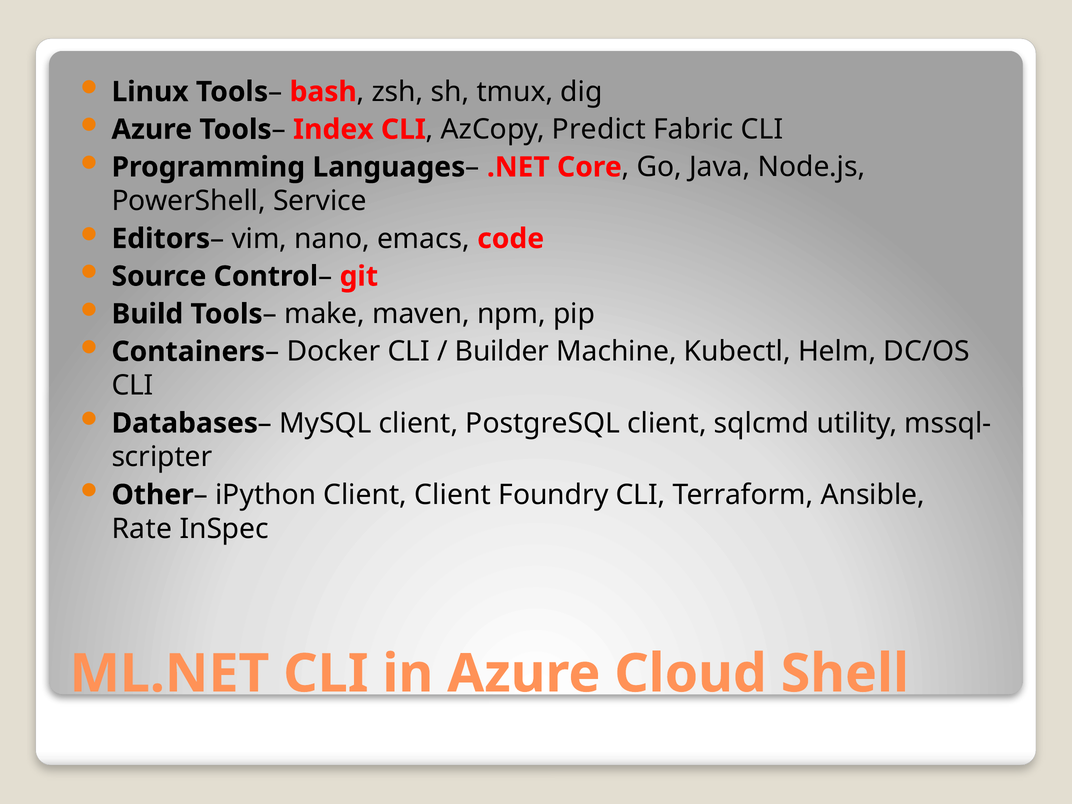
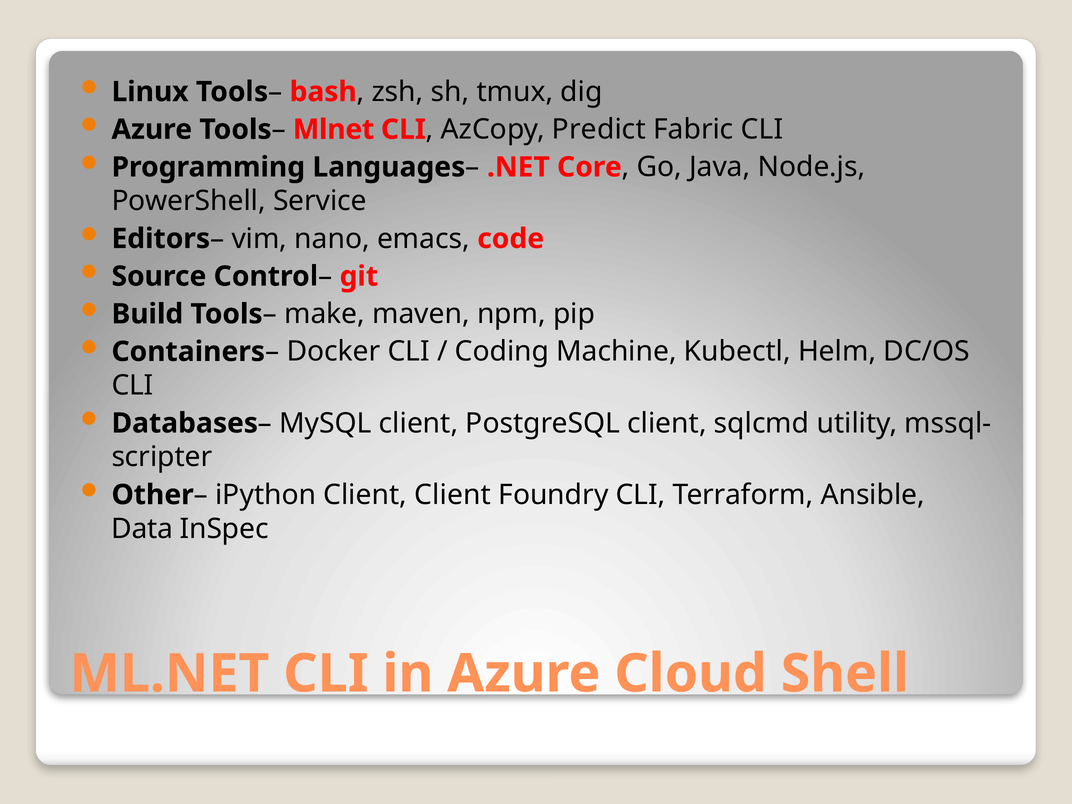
Index: Index -> Mlnet
Builder: Builder -> Coding
Rate: Rate -> Data
